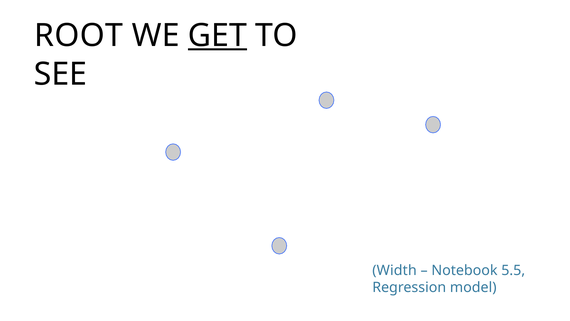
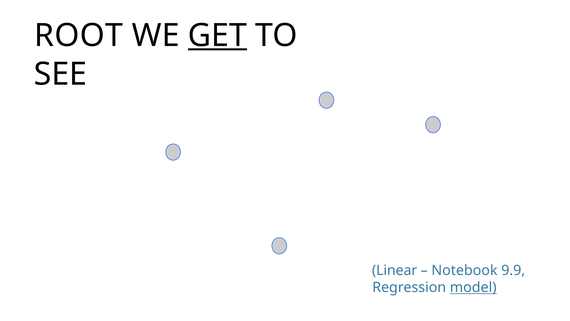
Width: Width -> Linear
5.5: 5.5 -> 9.9
model underline: none -> present
